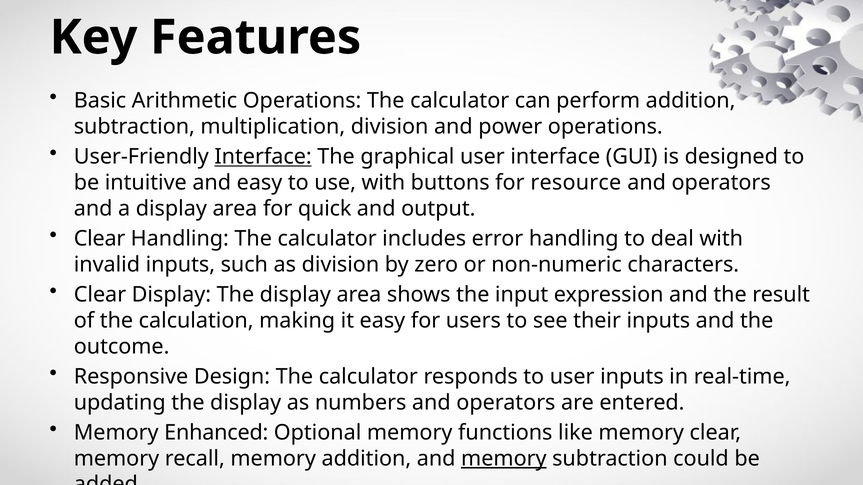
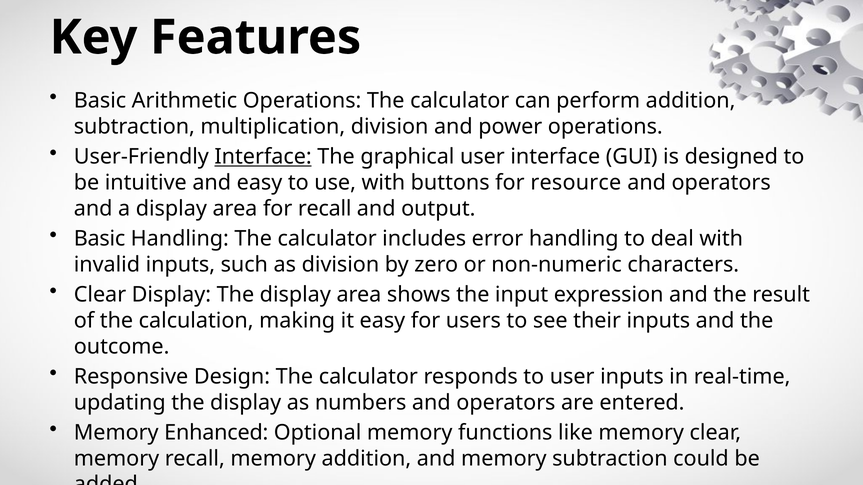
for quick: quick -> recall
Clear at (100, 239): Clear -> Basic
memory at (504, 459) underline: present -> none
